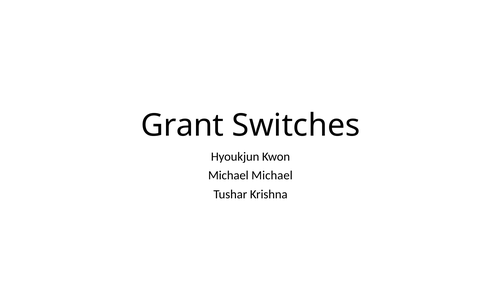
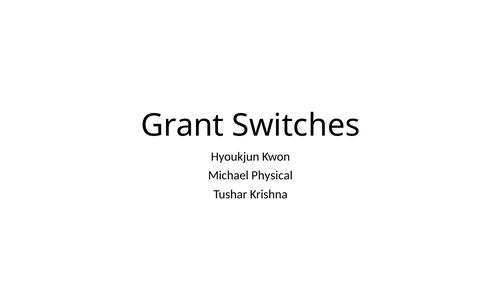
Michael Michael: Michael -> Physical
